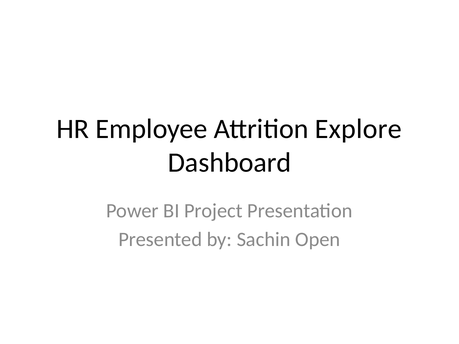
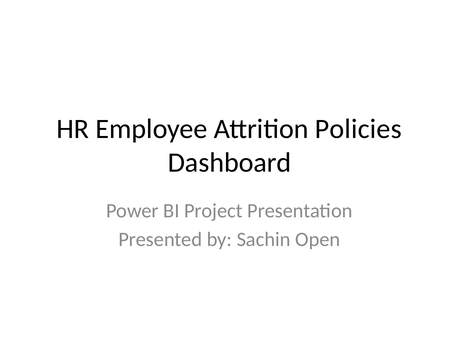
Explore: Explore -> Policies
